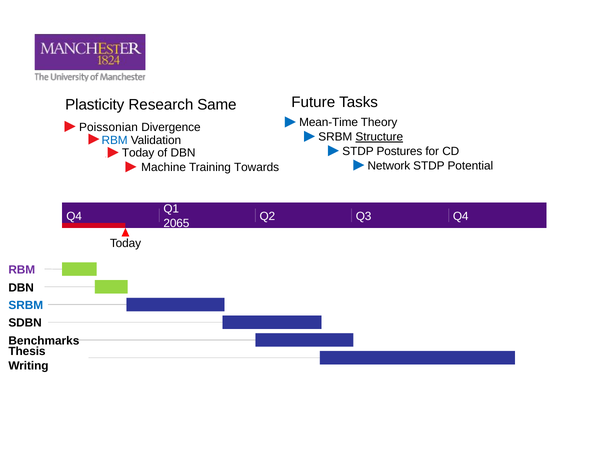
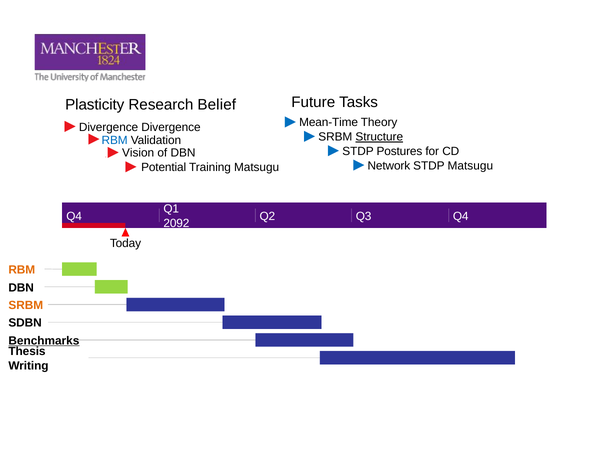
Same: Same -> Belief
Poissonian at (108, 127): Poissonian -> Divergence
Today at (138, 153): Today -> Vision
STDP Potential: Potential -> Matsugu
Machine: Machine -> Potential
Training Towards: Towards -> Matsugu
2065: 2065 -> 2092
RBM at (22, 270) colour: purple -> orange
SRBM at (26, 305) colour: blue -> orange
Benchmarks underline: none -> present
